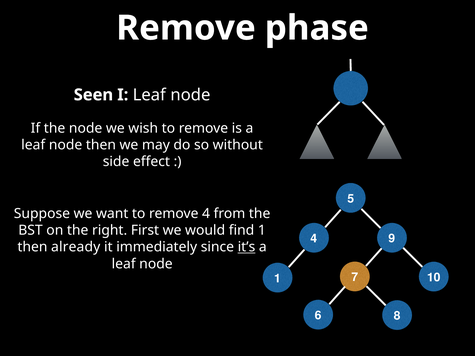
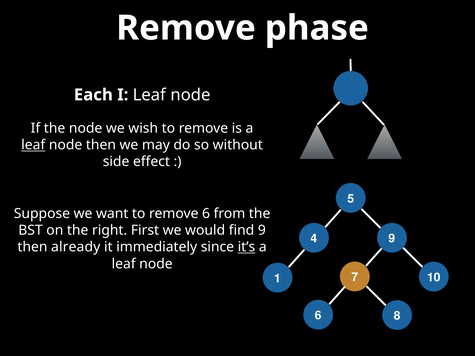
Seen: Seen -> Each
leaf at (33, 145) underline: none -> present
remove 4: 4 -> 6
find 1: 1 -> 9
